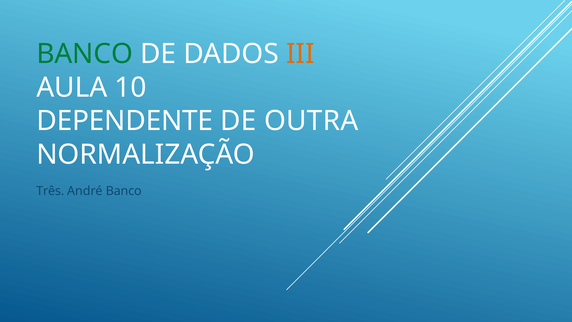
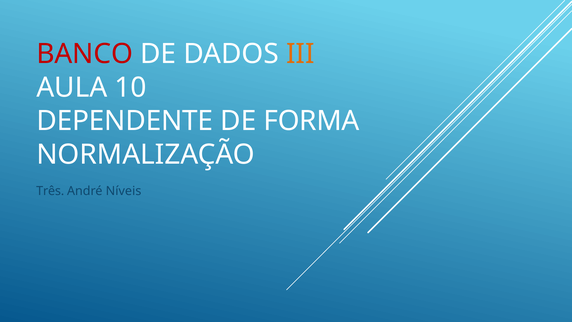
BANCO at (85, 54) colour: green -> red
OUTRA: OUTRA -> FORMA
André Banco: Banco -> Níveis
